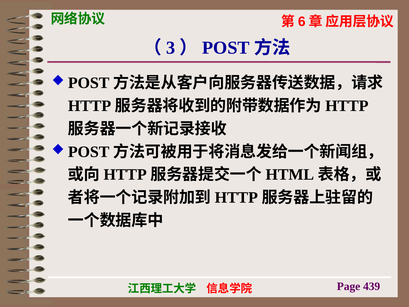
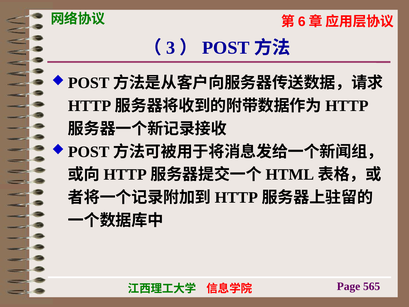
439: 439 -> 565
